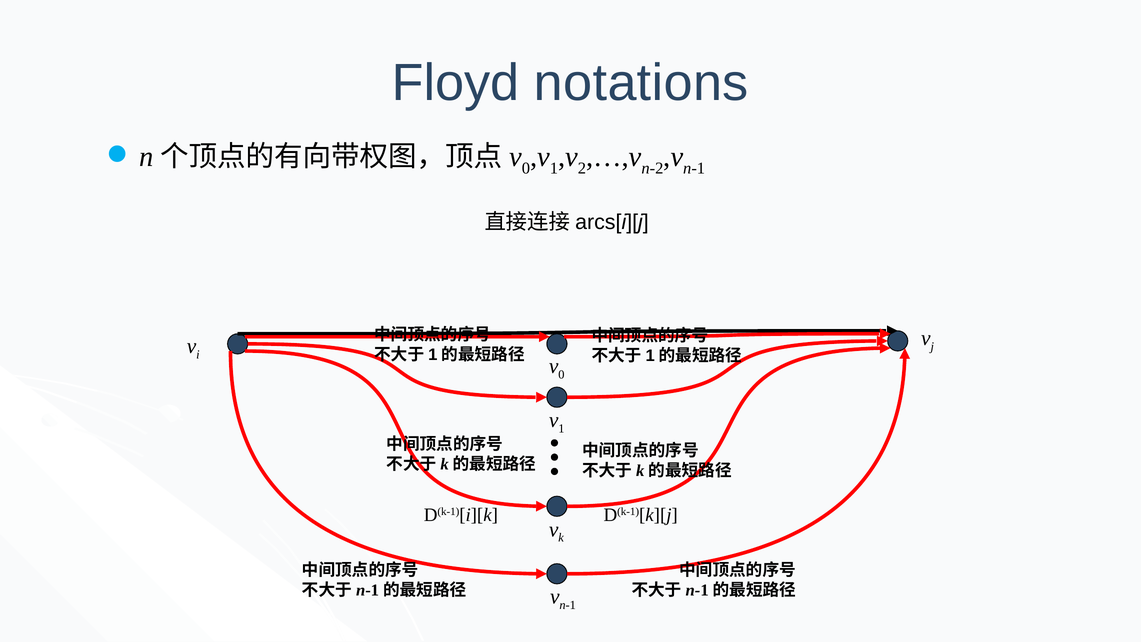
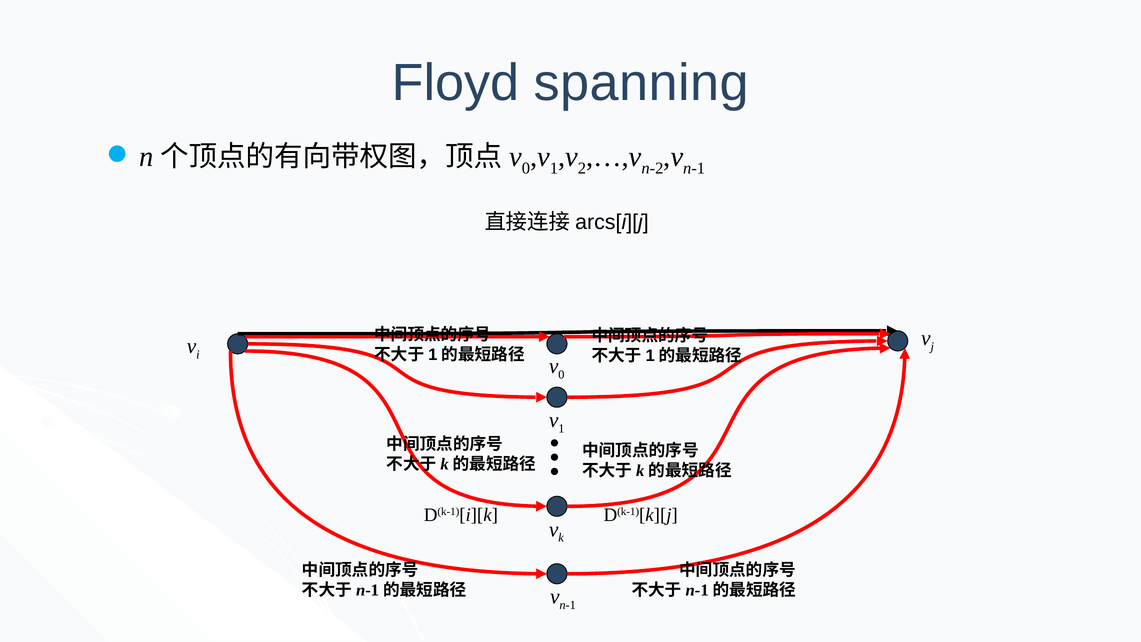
notations: notations -> spanning
